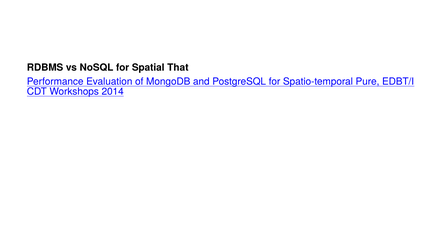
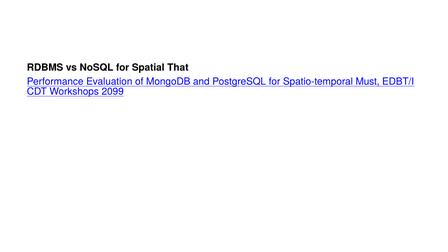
Pure: Pure -> Must
2014: 2014 -> 2099
